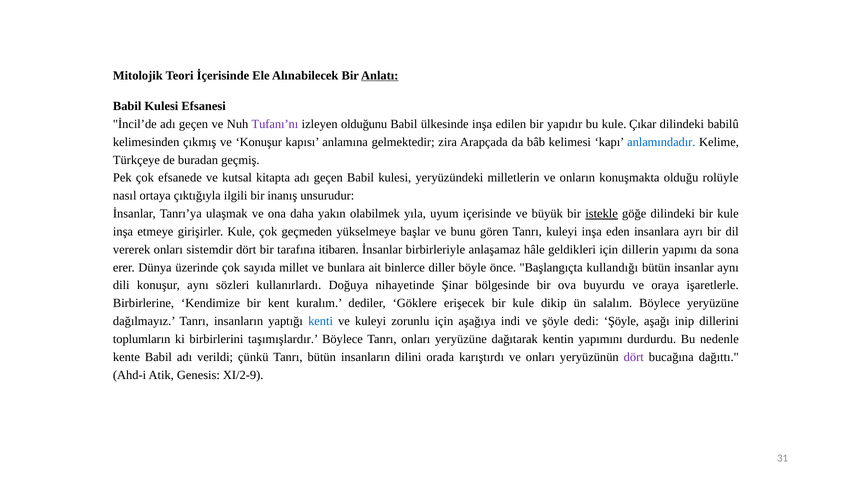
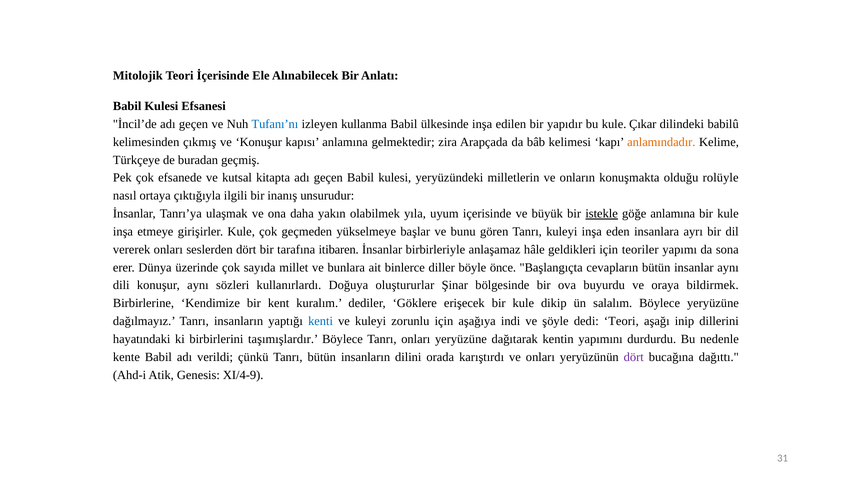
Anlatı underline: present -> none
Tufanı’nı colour: purple -> blue
olduğunu: olduğunu -> kullanma
anlamındadır colour: blue -> orange
göğe dilindeki: dilindeki -> anlamına
sistemdir: sistemdir -> seslerden
dillerin: dillerin -> teoriler
kullandığı: kullandığı -> cevapların
nihayetinde: nihayetinde -> oluştururlar
işaretlerle: işaretlerle -> bildirmek
dedi Şöyle: Şöyle -> Teori
toplumların: toplumların -> hayatındaki
XI/2-9: XI/2-9 -> XI/4-9
